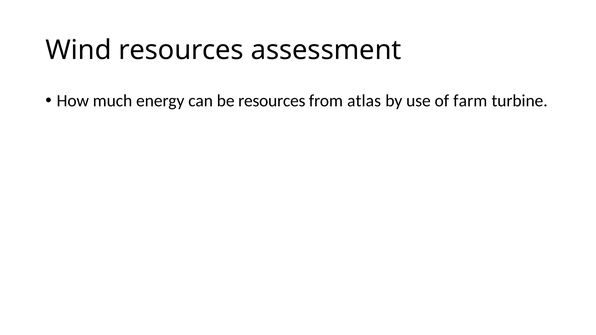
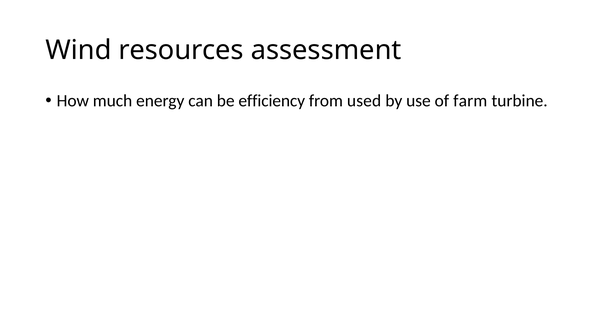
be resources: resources -> efficiency
atlas: atlas -> used
